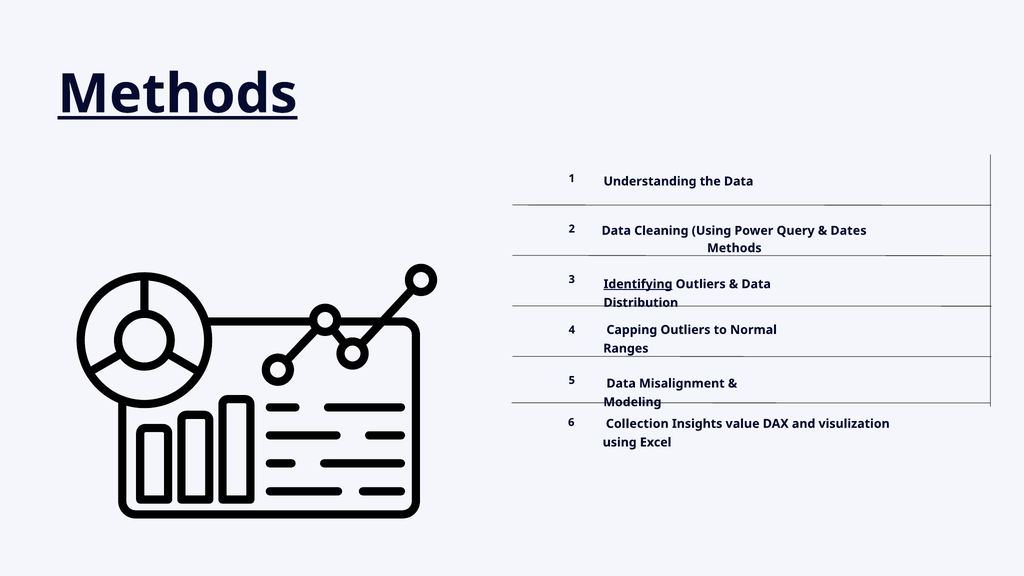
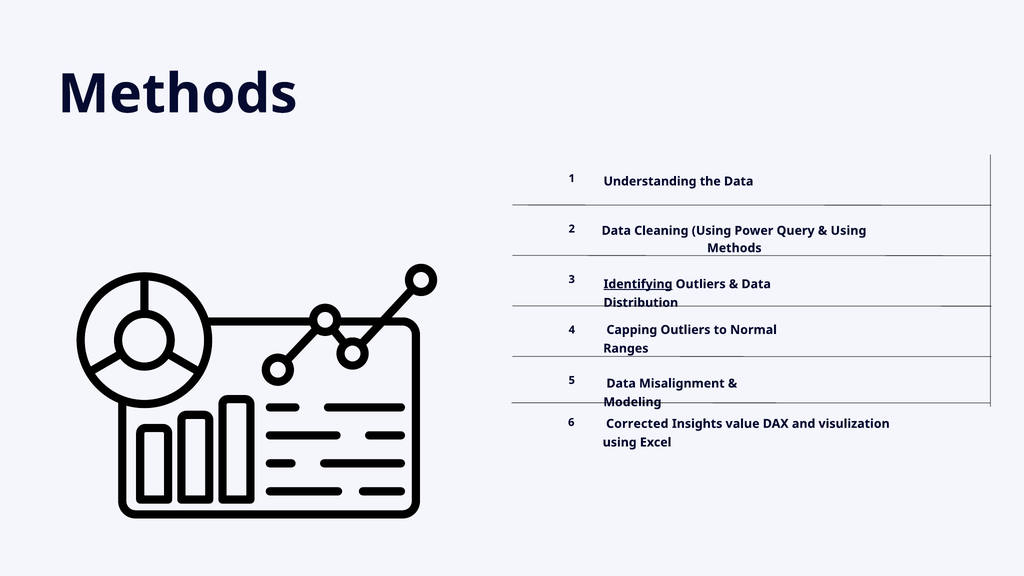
Methods at (178, 94) underline: present -> none
Dates at (848, 231): Dates -> Using
Collection: Collection -> Corrected
